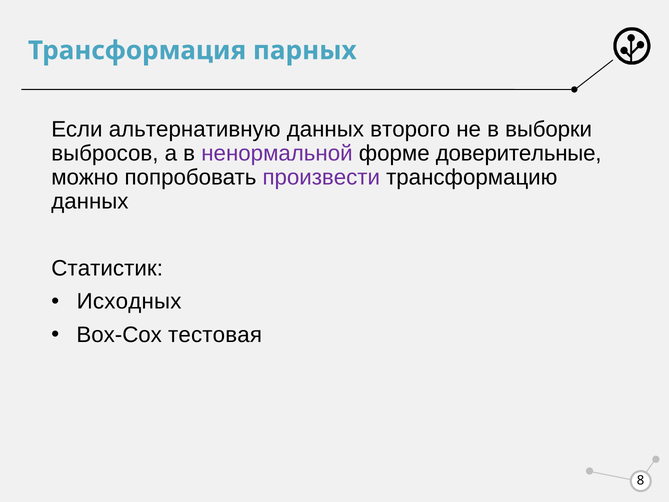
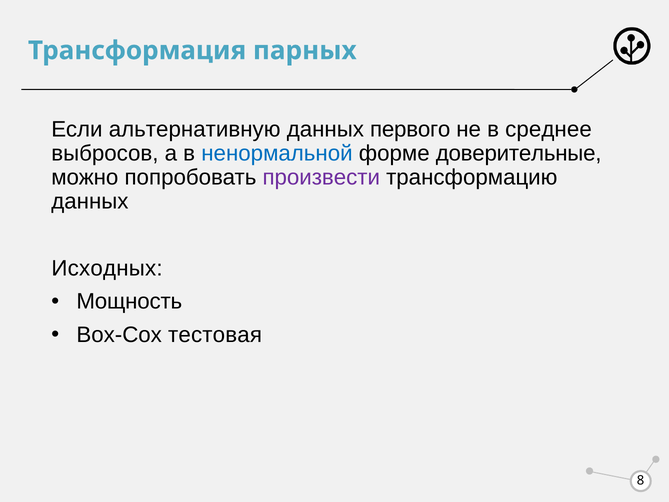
второго: второго -> первого
выборки: выборки -> среднее
ненормальной colour: purple -> blue
Статистик: Статистик -> Исходных
Исходных: Исходных -> Мощность
